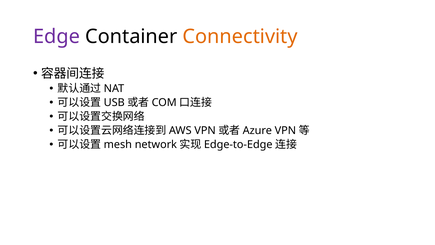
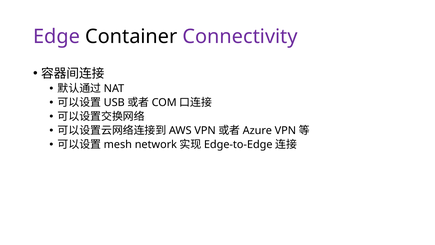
Connectivity colour: orange -> purple
